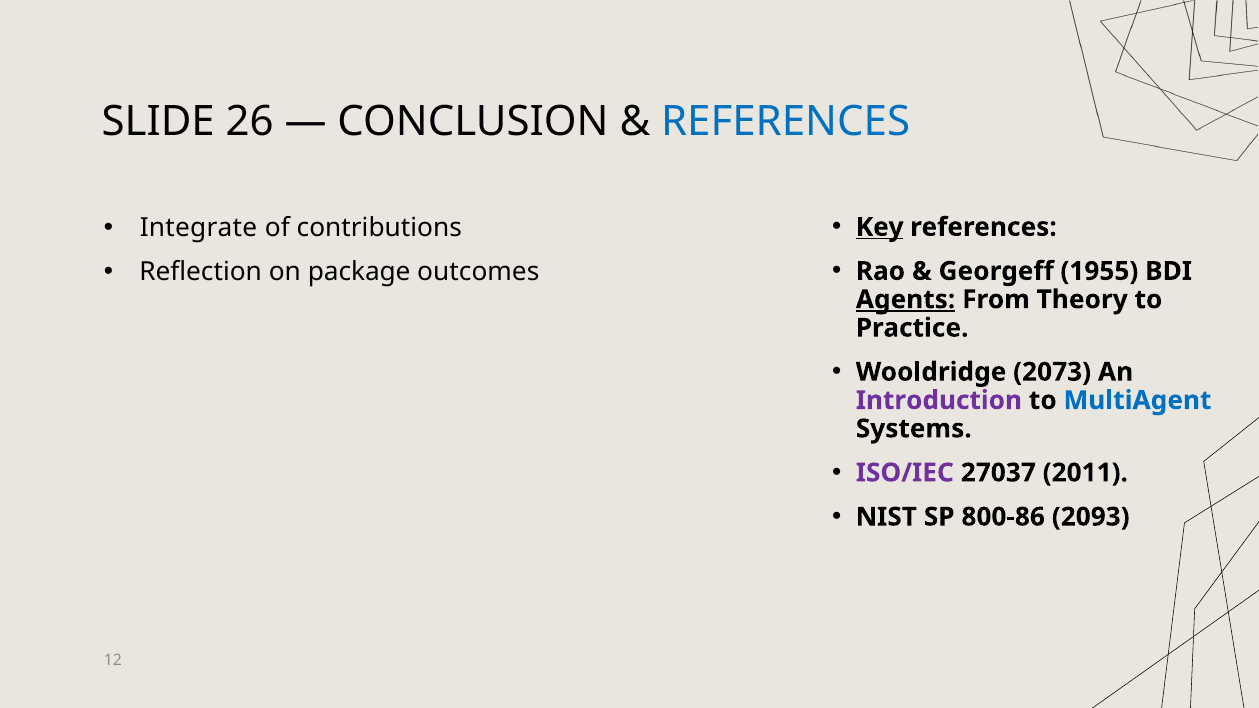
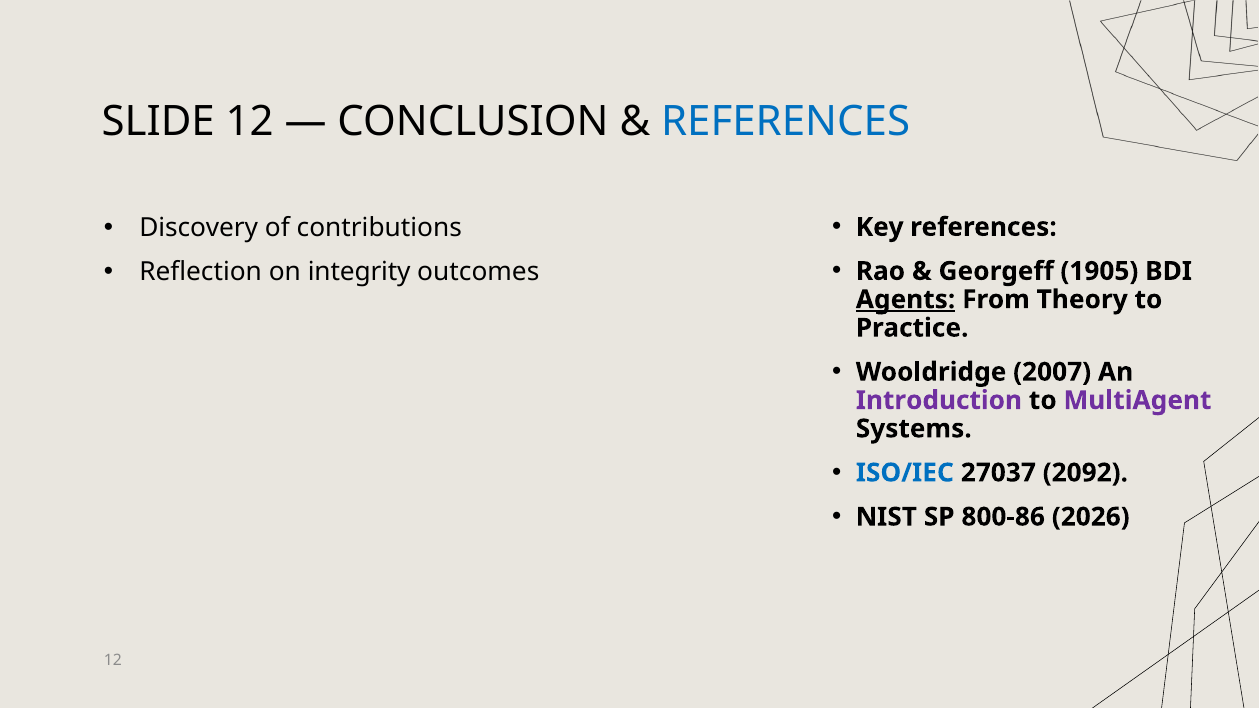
SLIDE 26: 26 -> 12
Key underline: present -> none
Integrate: Integrate -> Discovery
1955: 1955 -> 1905
package: package -> integrity
2073: 2073 -> 2007
MultiAgent colour: blue -> purple
ISO/IEC colour: purple -> blue
2011: 2011 -> 2092
2093: 2093 -> 2026
